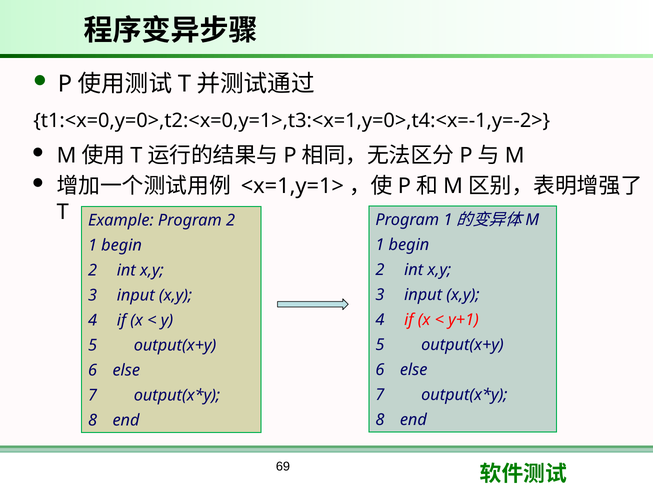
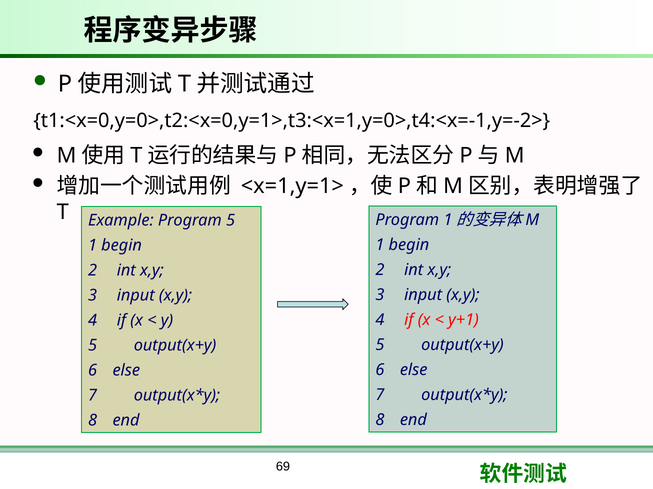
Program 2: 2 -> 5
